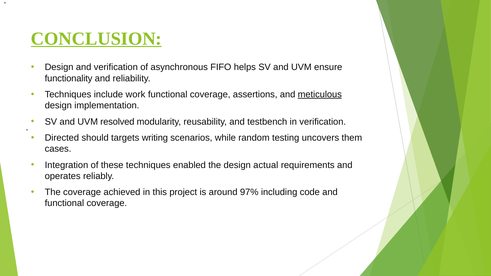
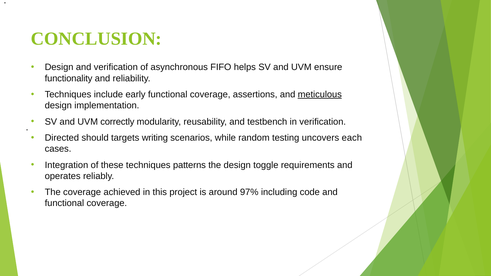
CONCLUSION underline: present -> none
work: work -> early
resolved: resolved -> correctly
them: them -> each
enabled: enabled -> patterns
actual: actual -> toggle
